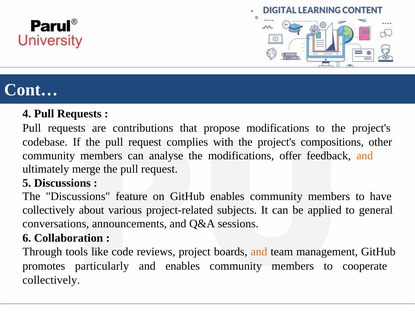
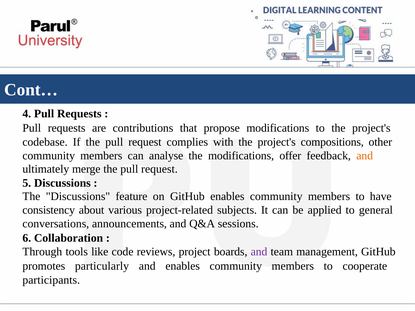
collectively at (49, 210): collectively -> consistency
and at (259, 252) colour: orange -> purple
collectively at (51, 280): collectively -> participants
